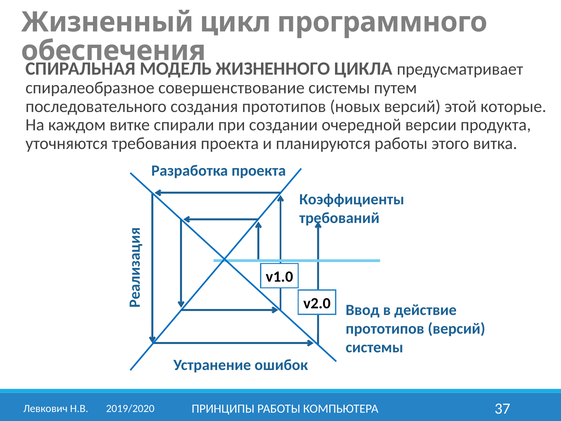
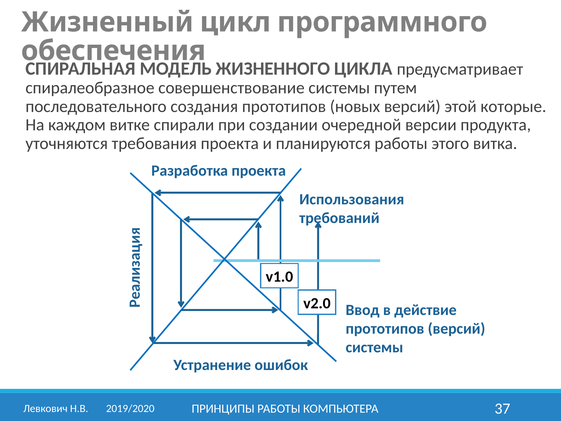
Коэффициенты: Коэффициенты -> Использования
